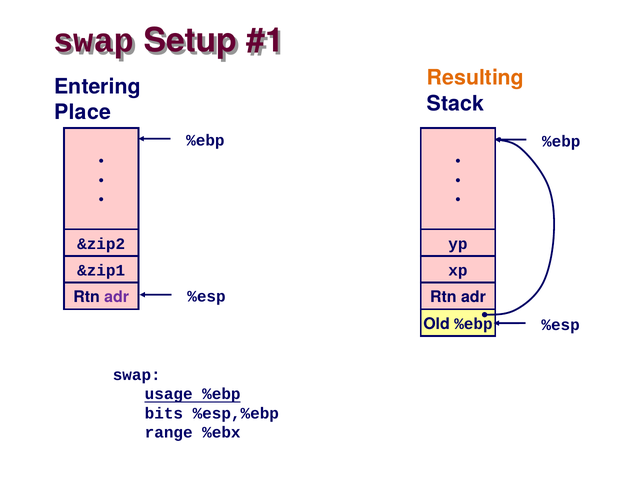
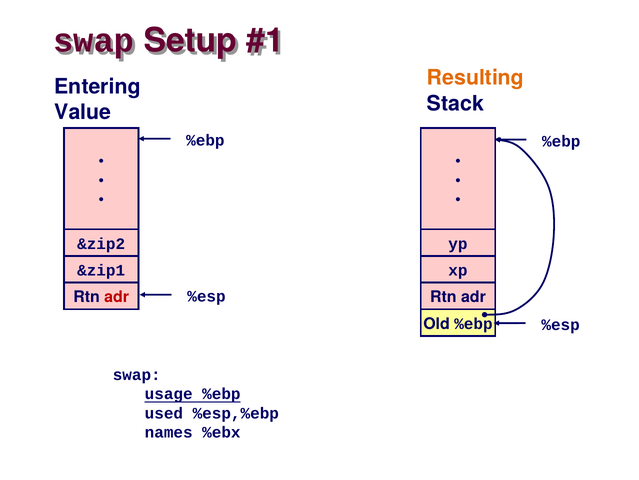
Place: Place -> Value
adr at (117, 297) colour: purple -> red
bits: bits -> used
range: range -> names
